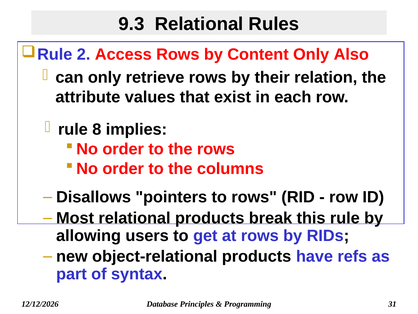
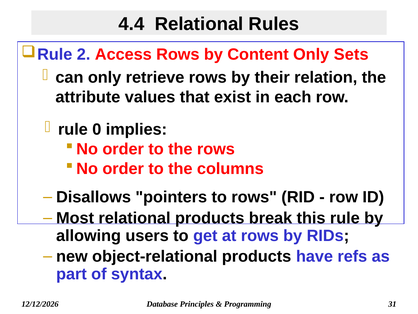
9.3: 9.3 -> 4.4
Also: Also -> Sets
8: 8 -> 0
